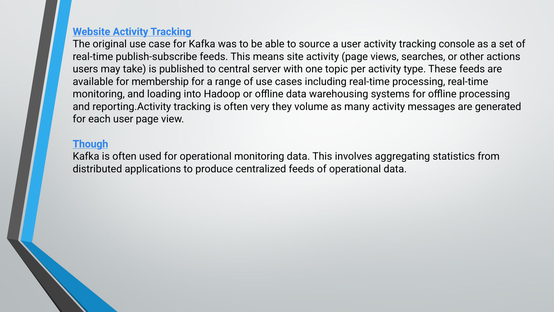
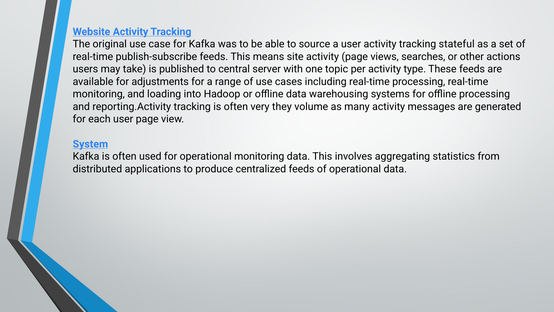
console: console -> stateful
membership: membership -> adjustments
Though: Though -> System
